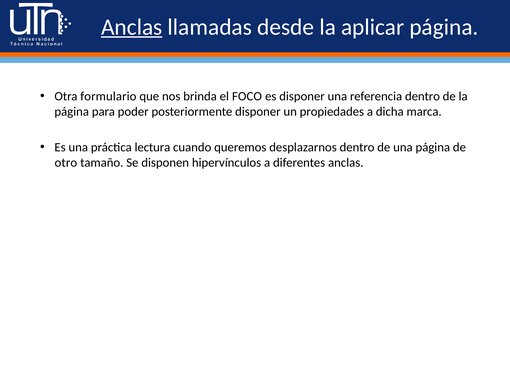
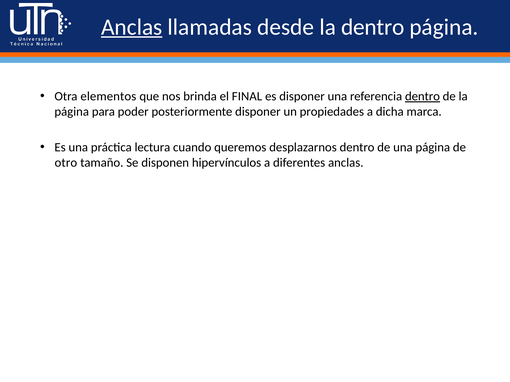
la aplicar: aplicar -> dentro
formulario: formulario -> elementos
FOCO: FOCO -> FINAL
dentro at (422, 97) underline: none -> present
